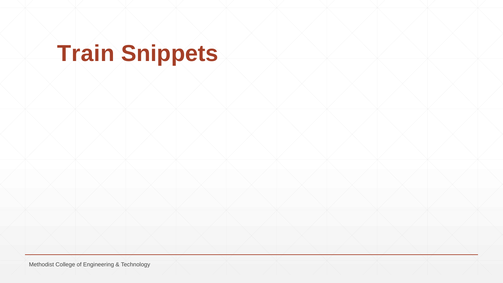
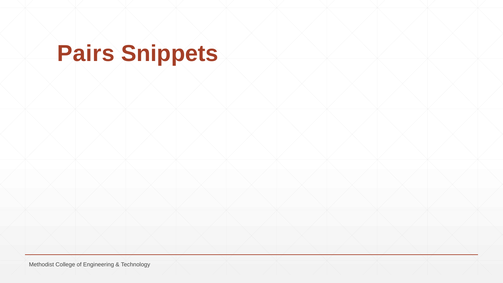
Train: Train -> Pairs
